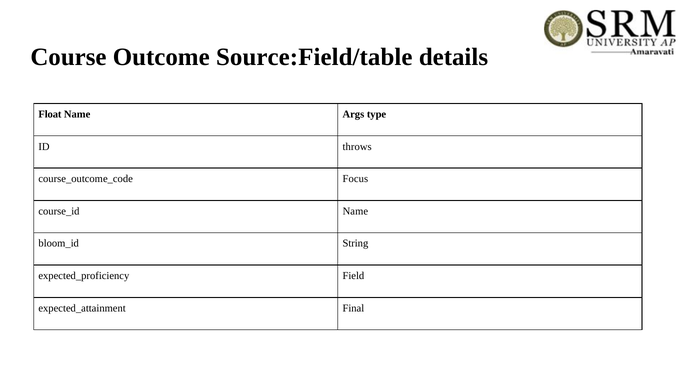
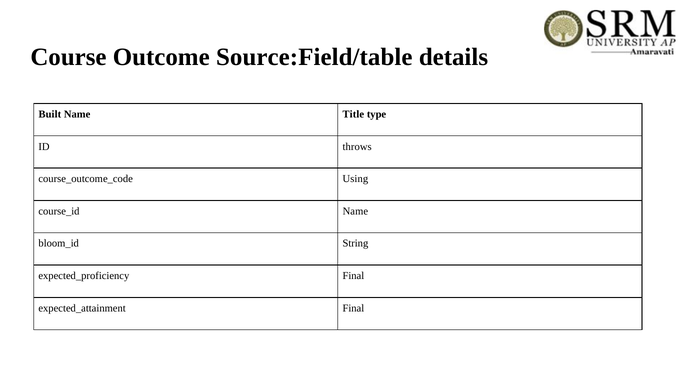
Float: Float -> Built
Args: Args -> Title
Focus: Focus -> Using
Field at (353, 276): Field -> Final
